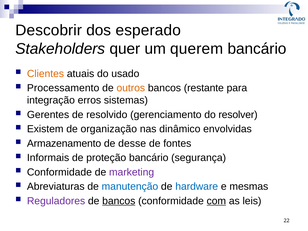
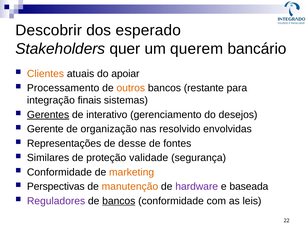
usado: usado -> apoiar
erros: erros -> finais
Gerentes underline: none -> present
resolvido: resolvido -> interativo
resolver: resolver -> desejos
Existem: Existem -> Gerente
dinâmico: dinâmico -> resolvido
Armazenamento: Armazenamento -> Representações
Informais: Informais -> Similares
proteção bancário: bancário -> validade
marketing colour: purple -> orange
Abreviaturas: Abreviaturas -> Perspectivas
manutenção colour: blue -> orange
hardware colour: blue -> purple
mesmas: mesmas -> baseada
com underline: present -> none
